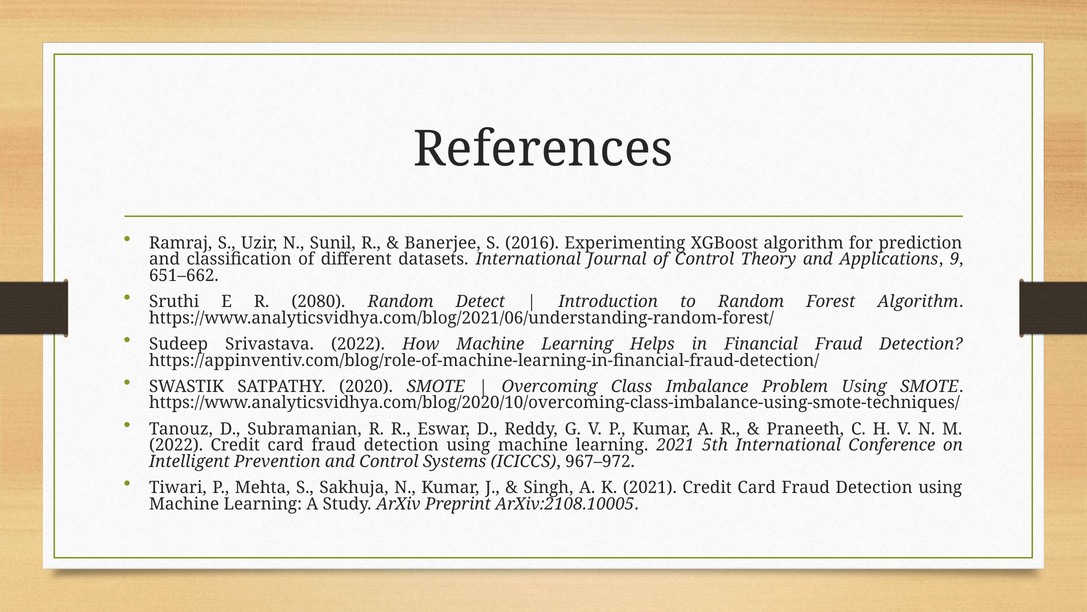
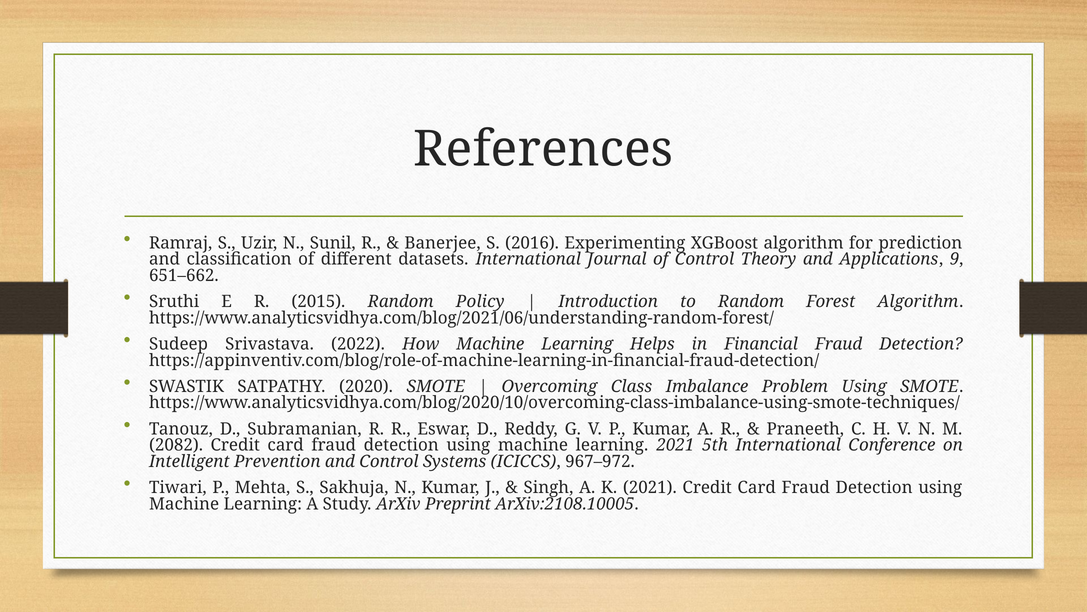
2080: 2080 -> 2015
Detect: Detect -> Policy
2022 at (176, 445): 2022 -> 2082
